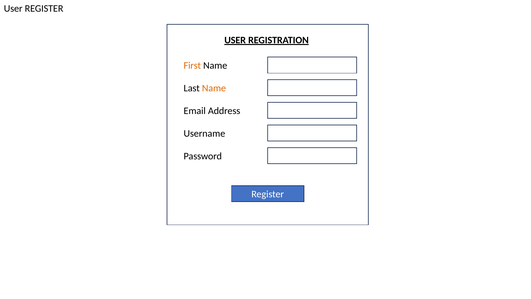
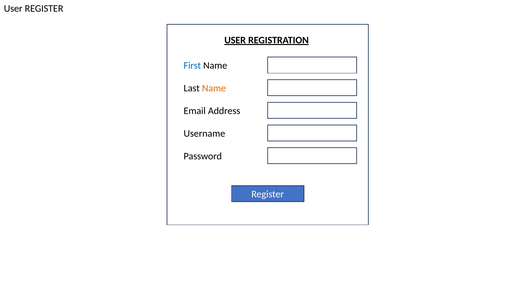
First colour: orange -> blue
